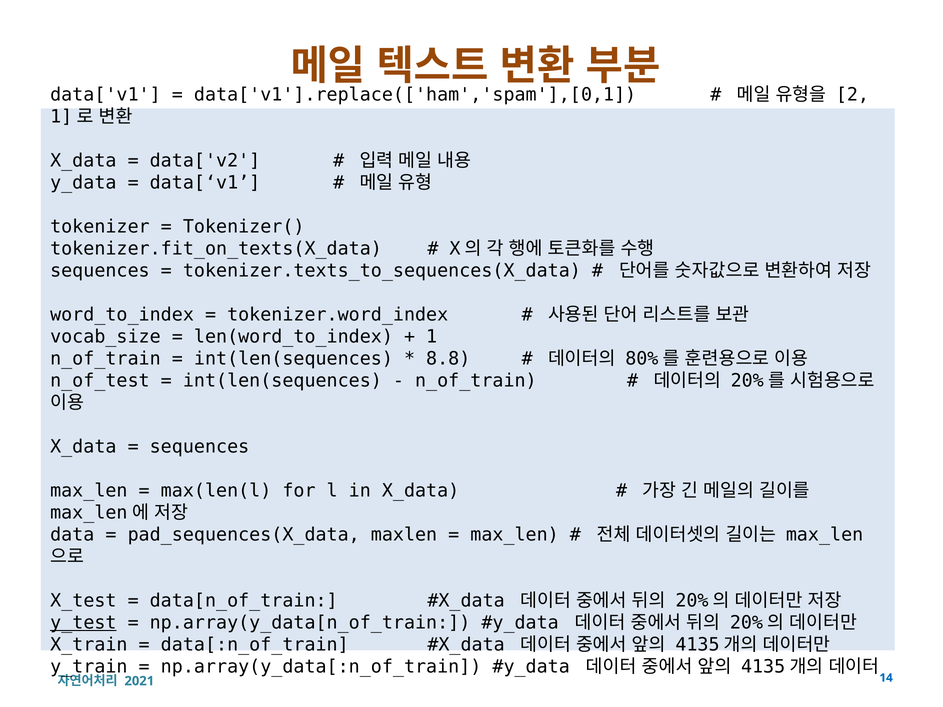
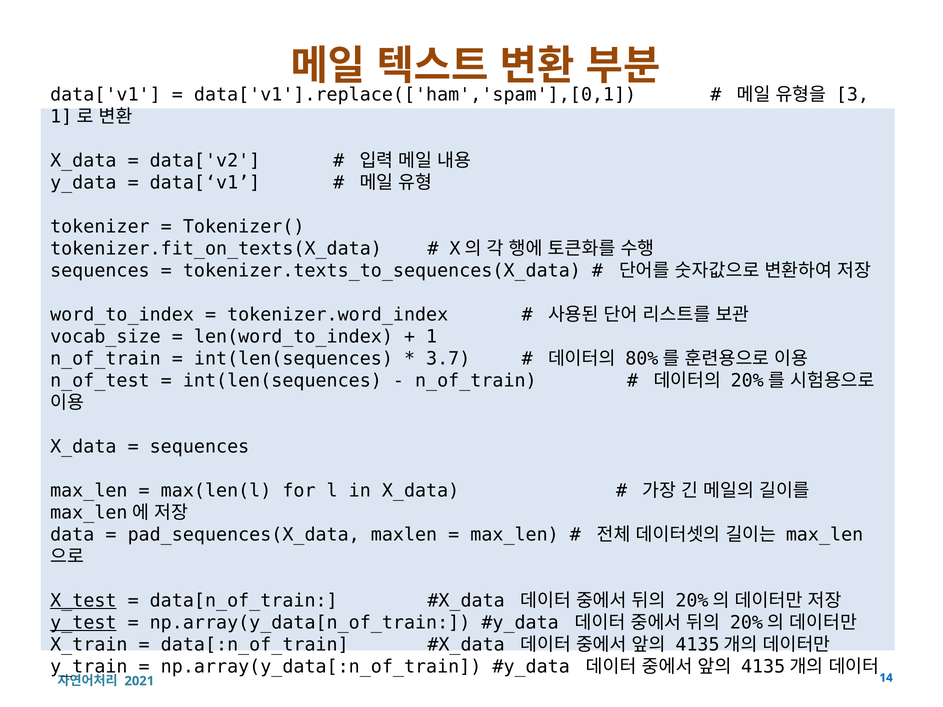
2: 2 -> 3
8.8: 8.8 -> 3.7
X_test underline: none -> present
